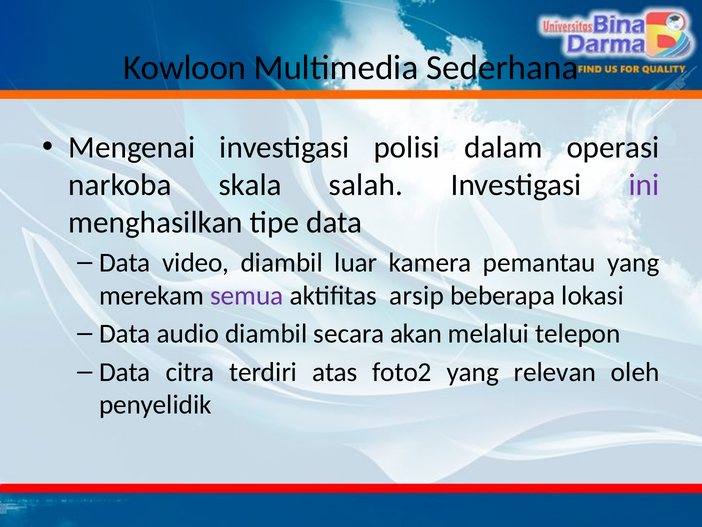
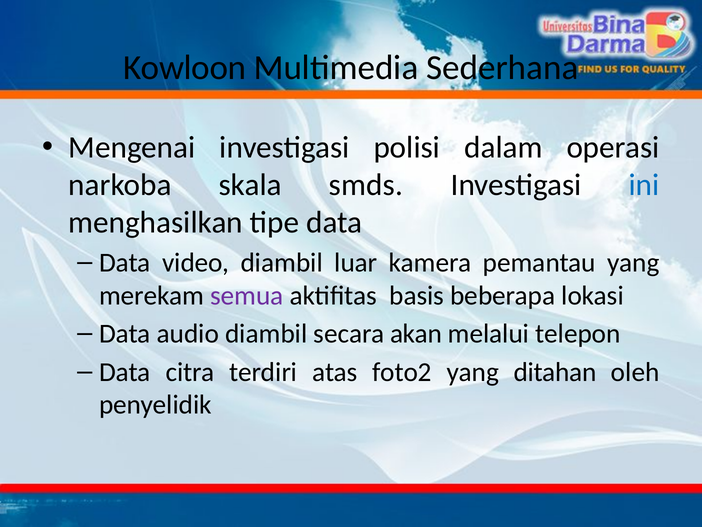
salah: salah -> smds
ini colour: purple -> blue
arsip: arsip -> basis
relevan: relevan -> ditahan
